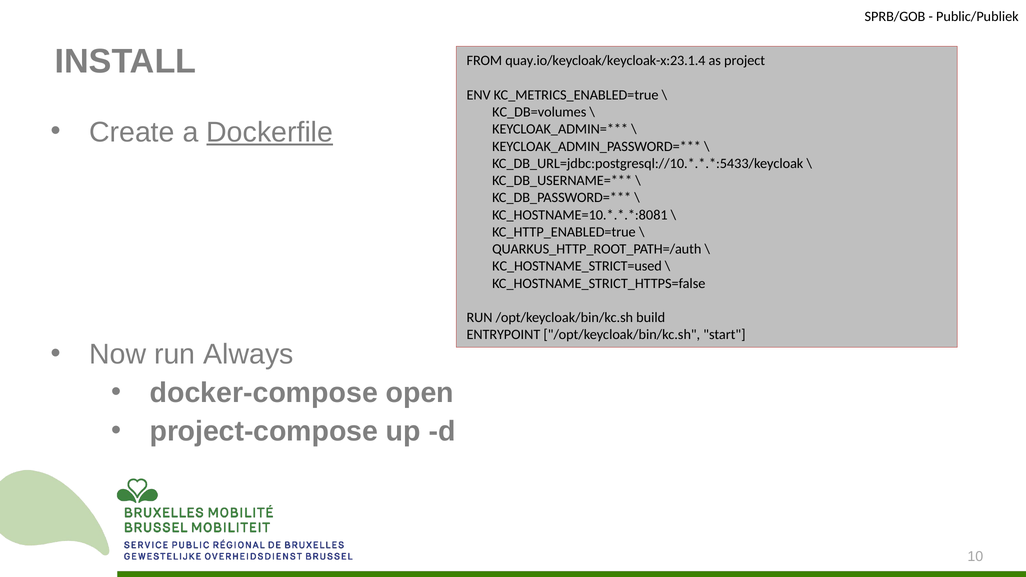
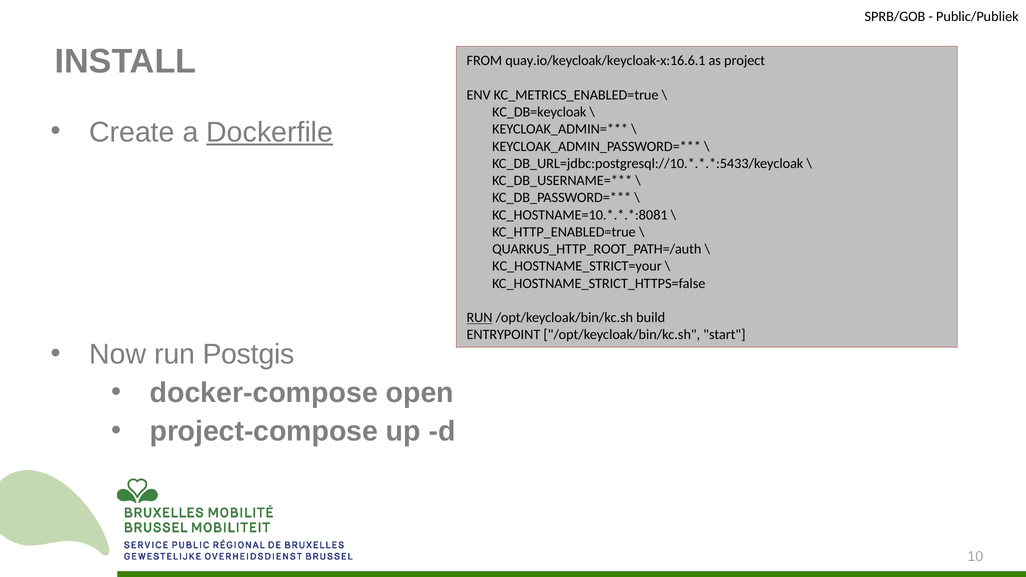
quay.io/keycloak/keycloak-x:23.1.4: quay.io/keycloak/keycloak-x:23.1.4 -> quay.io/keycloak/keycloak-x:16.6.1
KC_DB=volumes: KC_DB=volumes -> KC_DB=keycloak
KC_HOSTNAME_STRICT=used: KC_HOSTNAME_STRICT=used -> KC_HOSTNAME_STRICT=your
RUN at (480, 318) underline: none -> present
Always: Always -> Postgis
